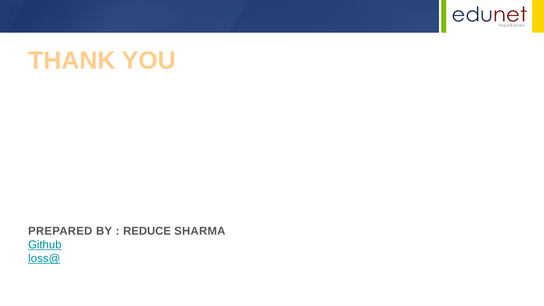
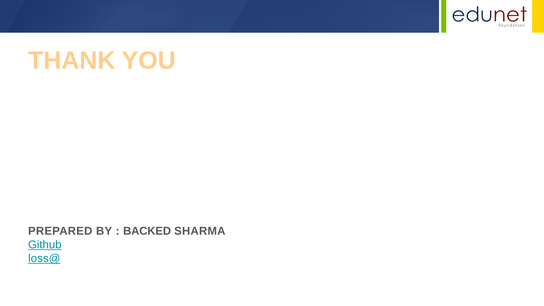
REDUCE: REDUCE -> BACKED
